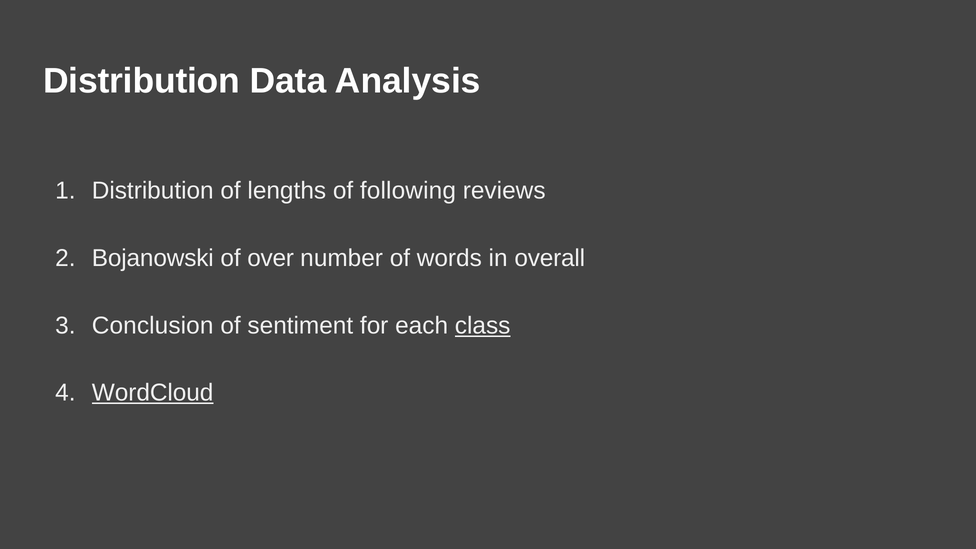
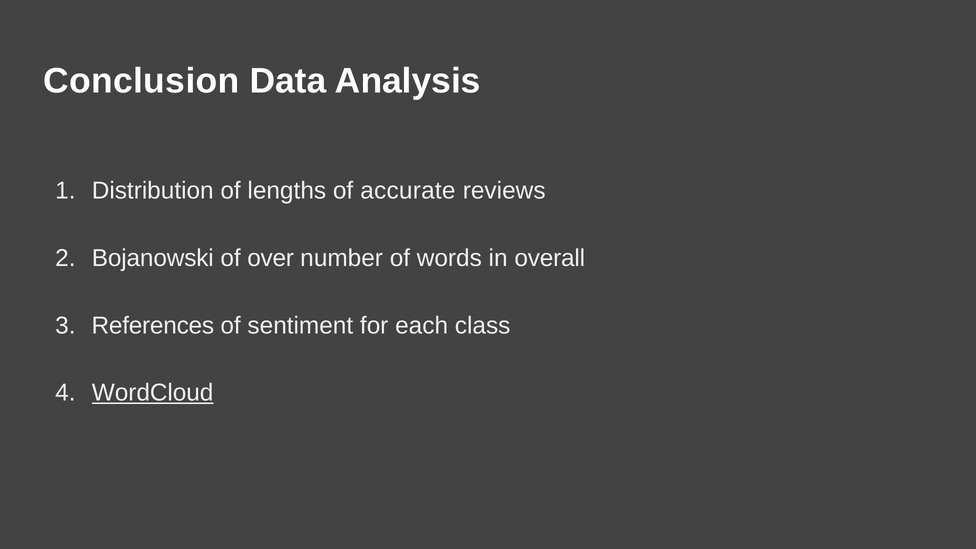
Distribution at (142, 81): Distribution -> Conclusion
following: following -> accurate
Conclusion: Conclusion -> References
class underline: present -> none
